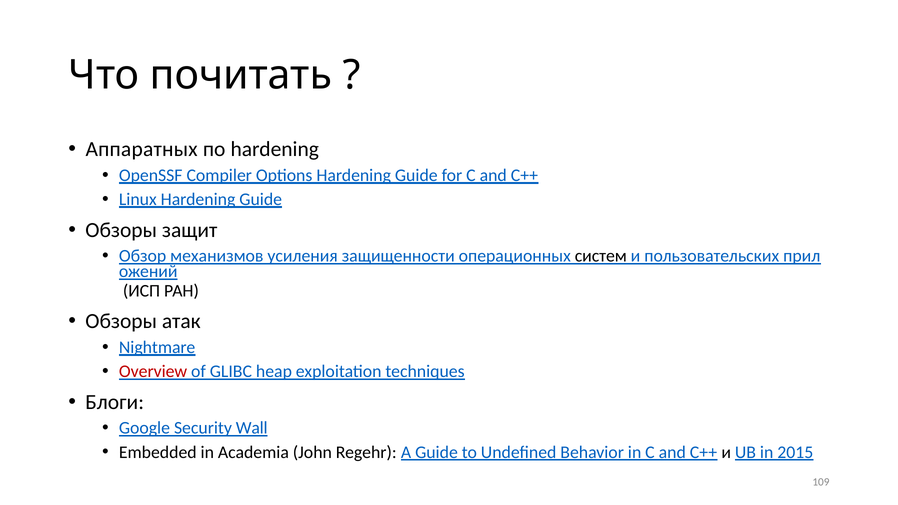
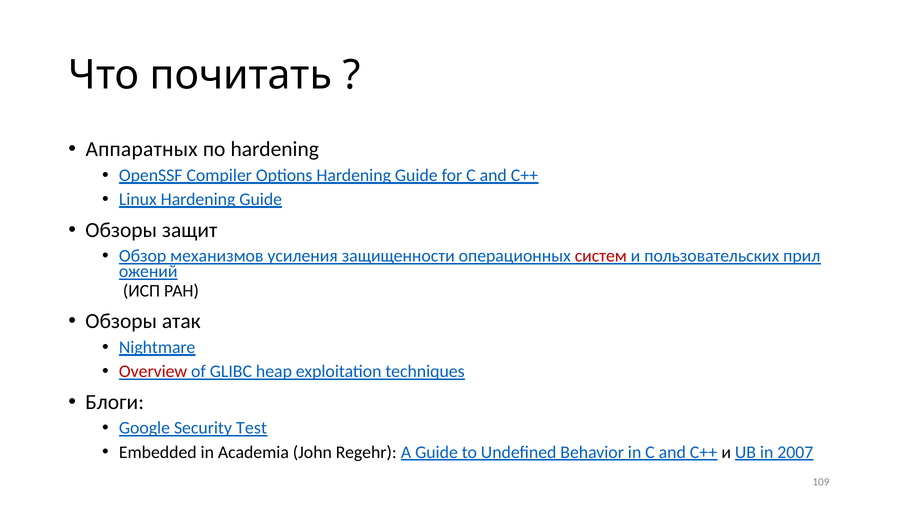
систем colour: black -> red
Wall: Wall -> Test
2015: 2015 -> 2007
